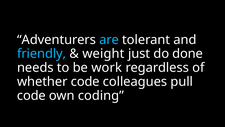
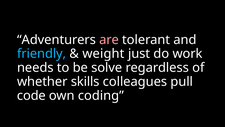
are colour: light blue -> pink
done: done -> work
work: work -> solve
whether code: code -> skills
